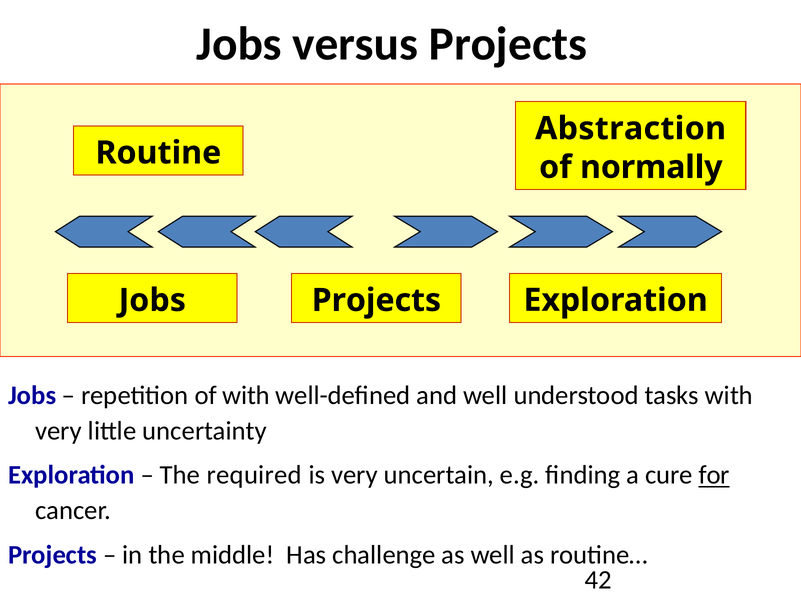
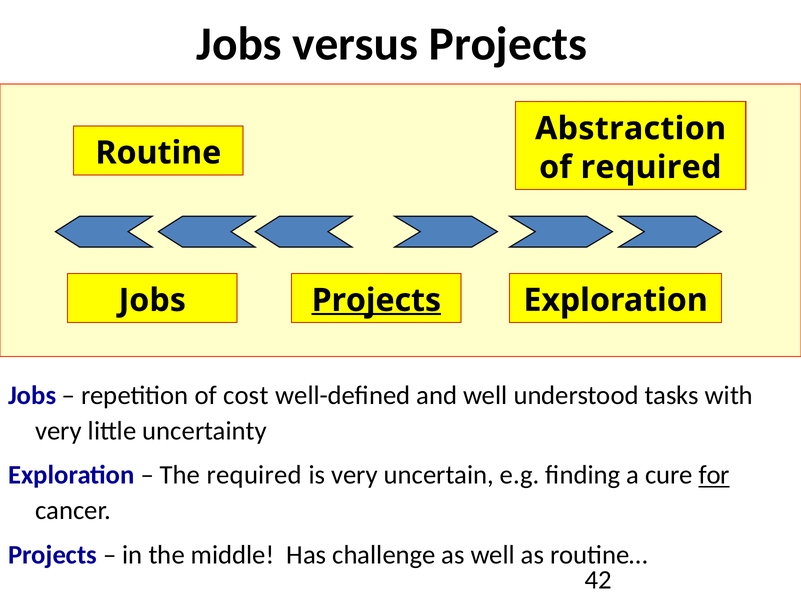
of normally: normally -> required
Projects at (376, 300) underline: none -> present
of with: with -> cost
